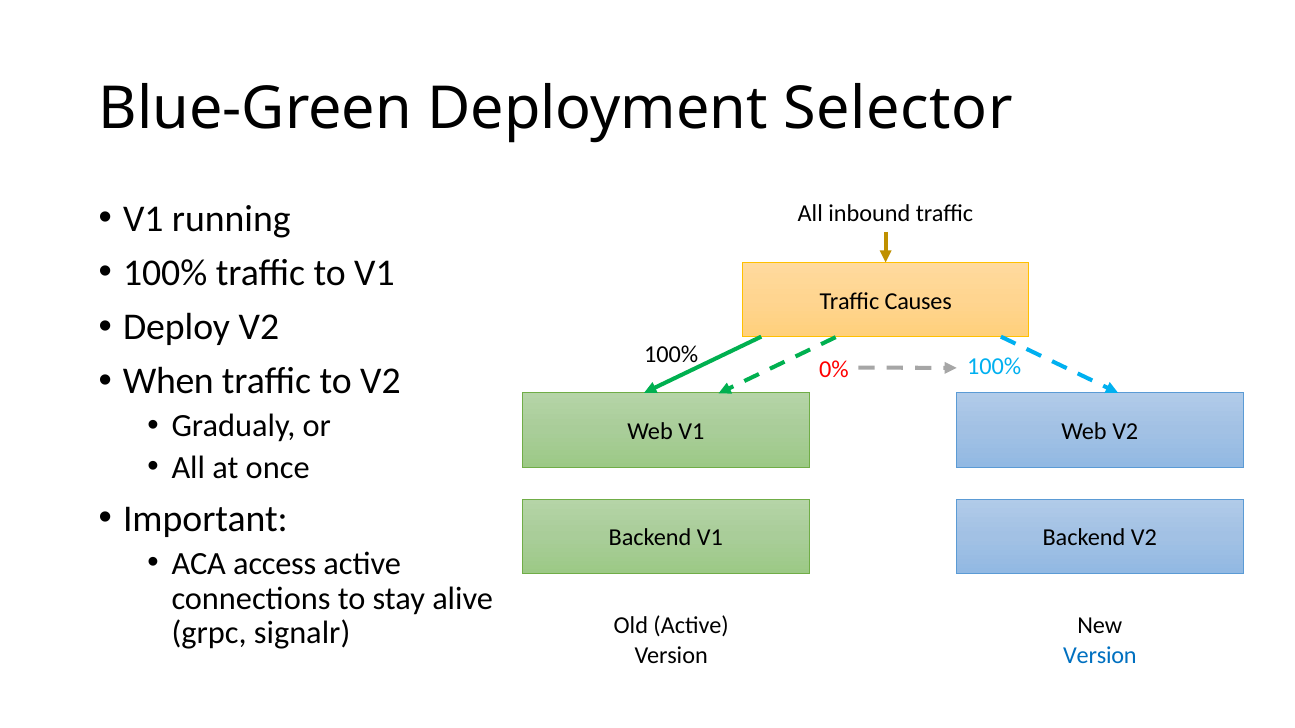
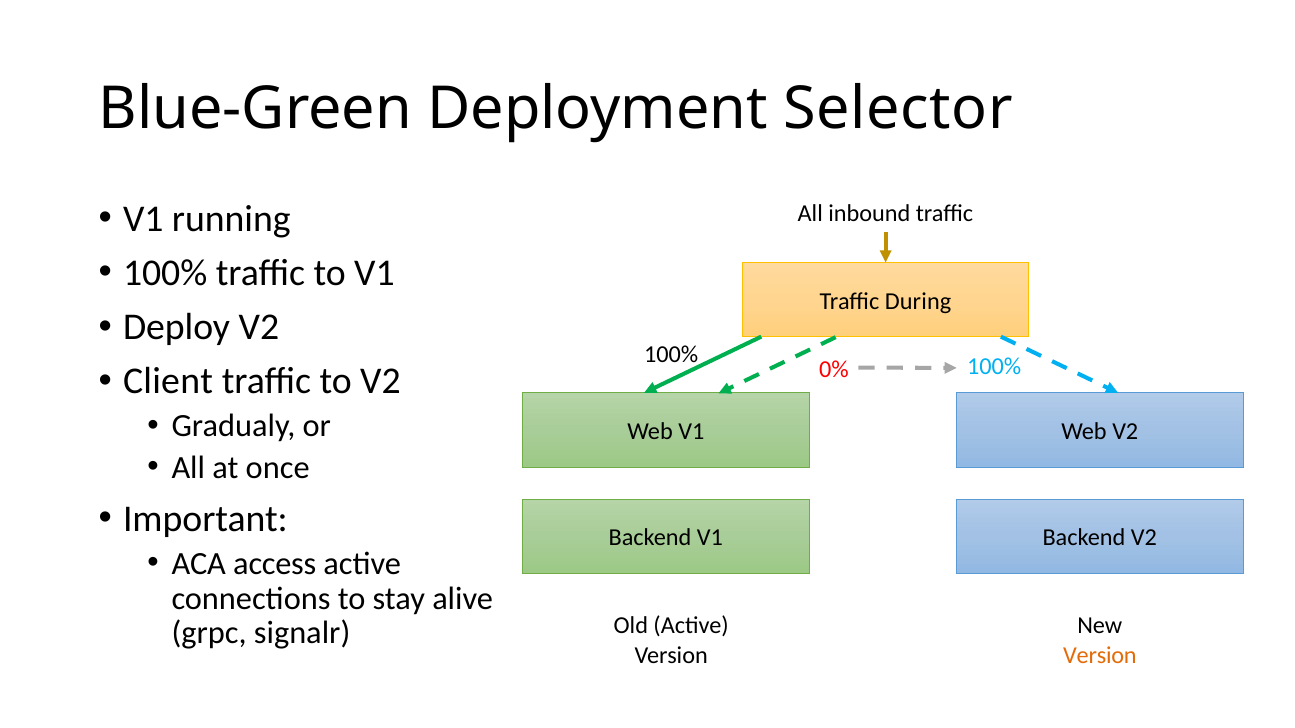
Causes: Causes -> During
When: When -> Client
Version at (1100, 655) colour: blue -> orange
